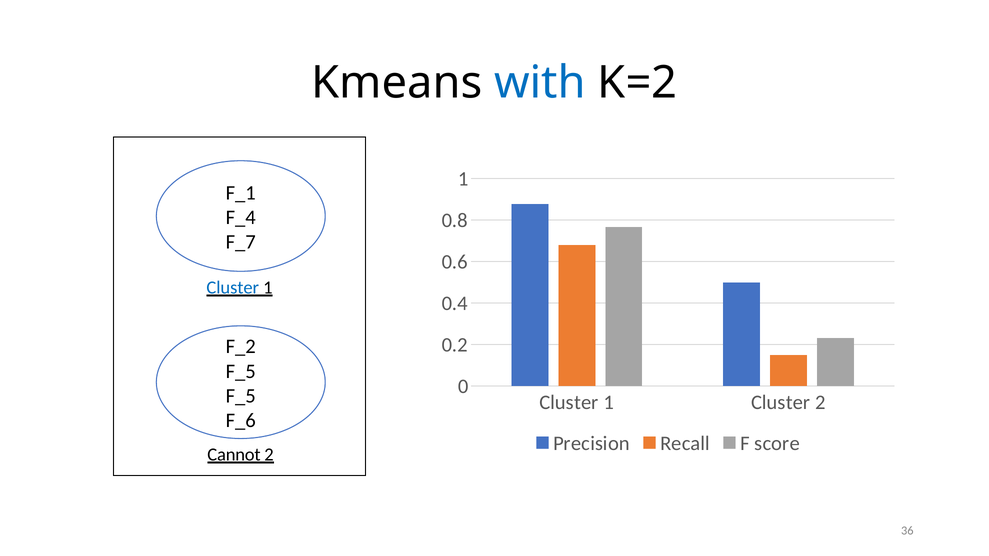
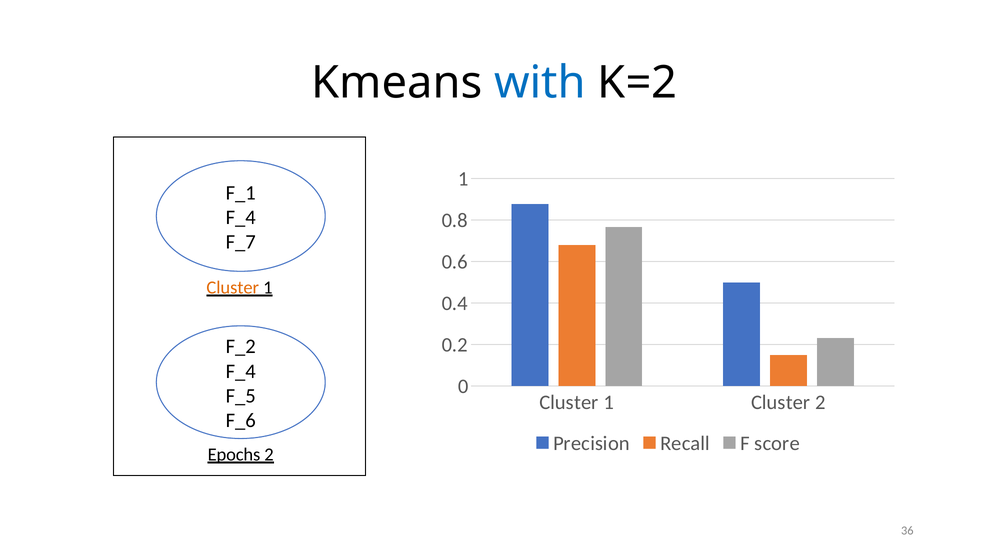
Cluster at (233, 288) colour: blue -> orange
F_5 at (241, 371): F_5 -> F_4
Cannot: Cannot -> Epochs
